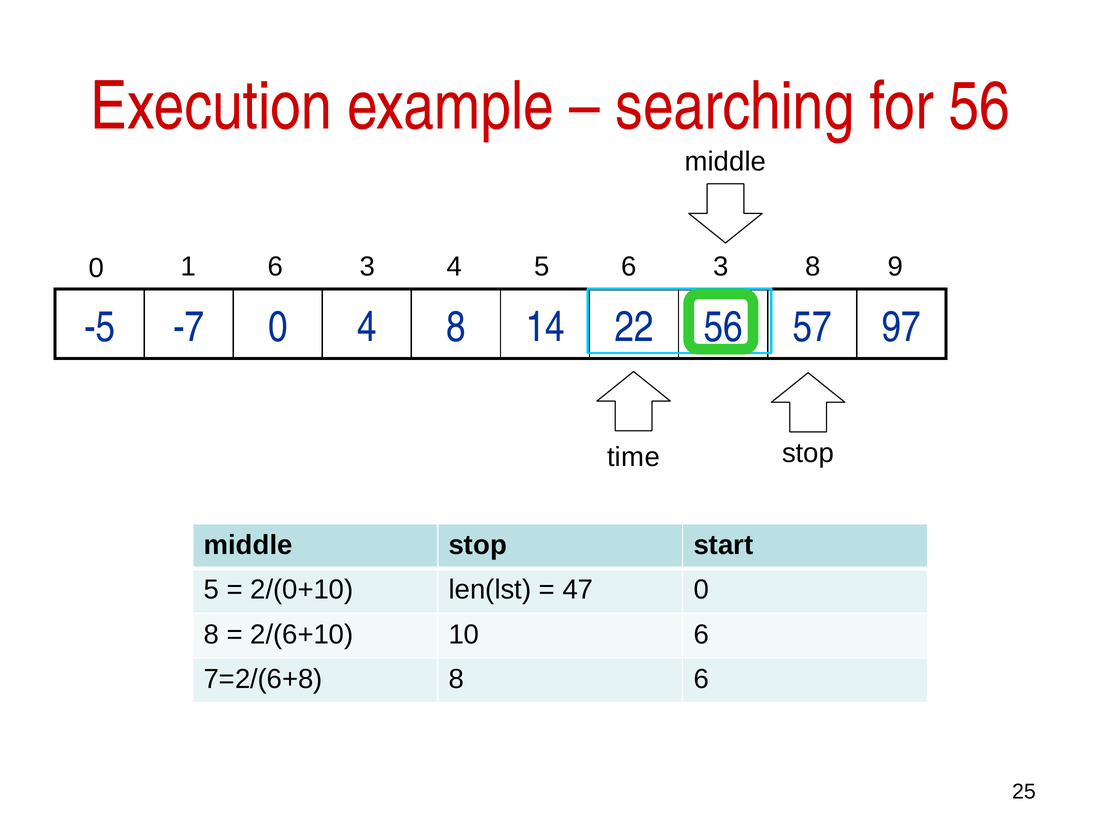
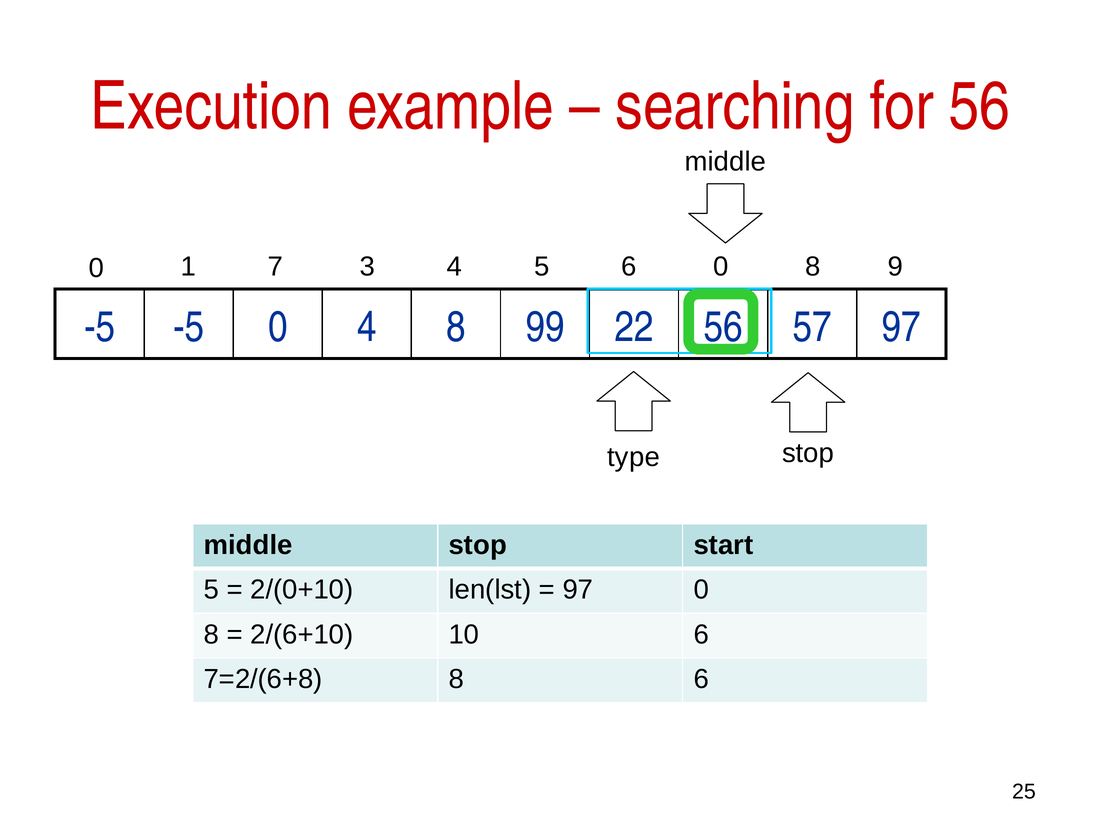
1 6: 6 -> 7
5 6 3: 3 -> 0
-5 -7: -7 -> -5
14: 14 -> 99
time: time -> type
47 at (578, 590): 47 -> 97
